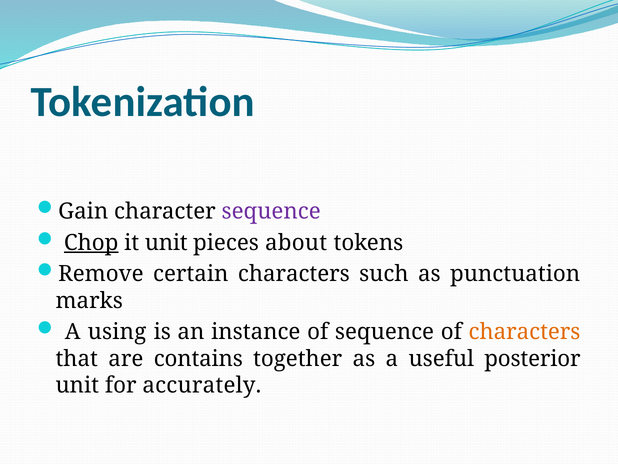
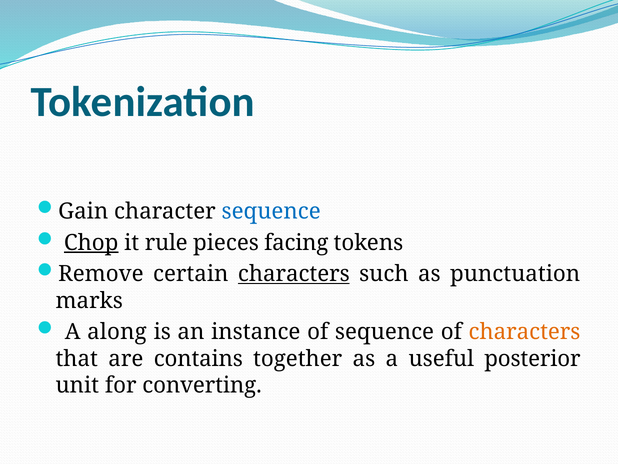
sequence at (271, 211) colour: purple -> blue
it unit: unit -> rule
about: about -> facing
characters at (294, 274) underline: none -> present
using: using -> along
accurately: accurately -> converting
